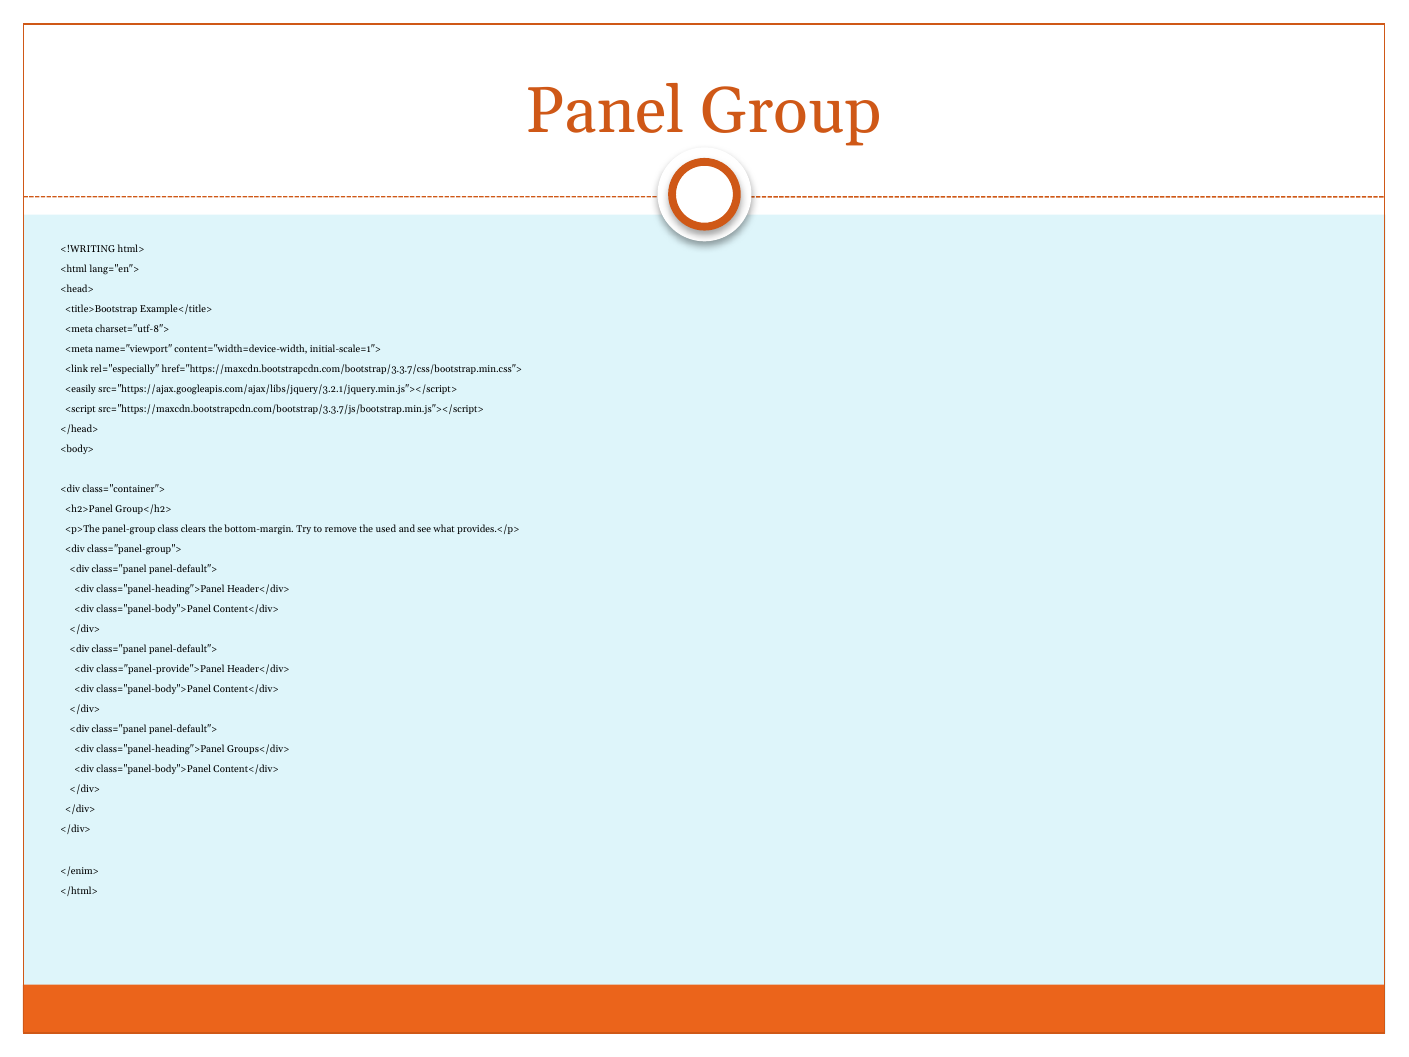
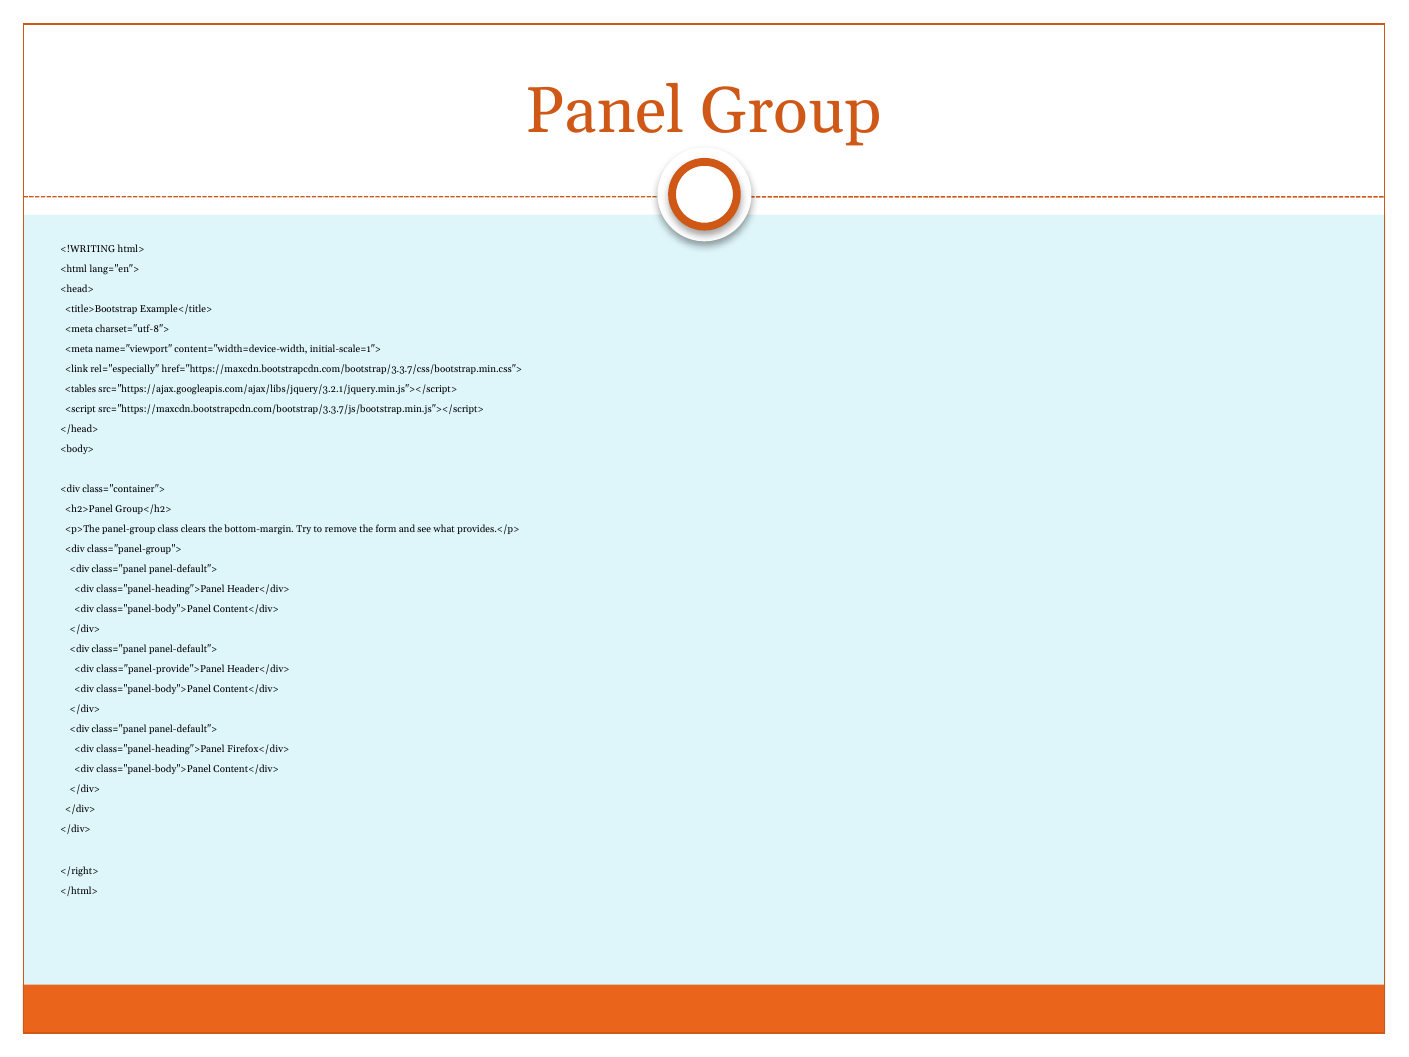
<easily: <easily -> <tables
used: used -> form
Groups</div>: Groups</div> -> Firefox</div>
</enim>: </enim> -> </right>
